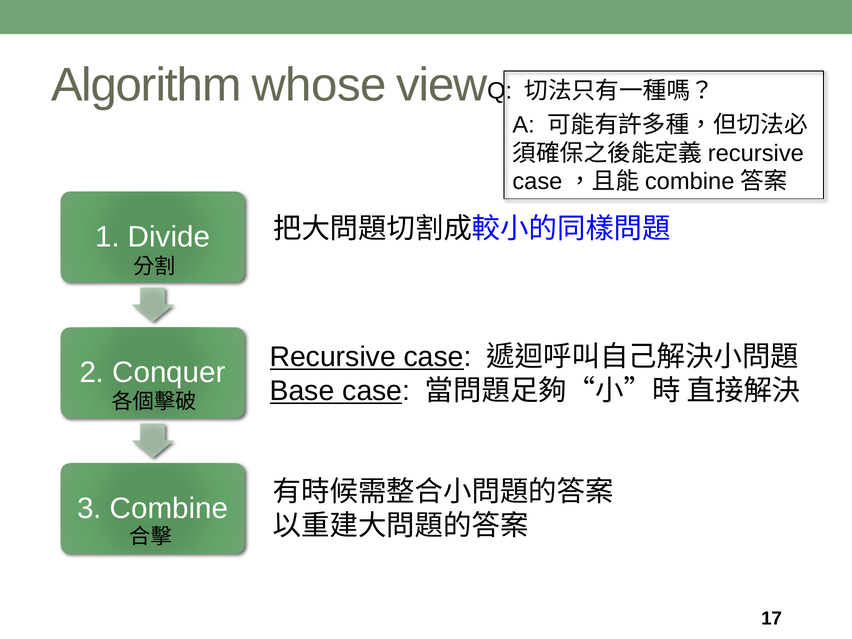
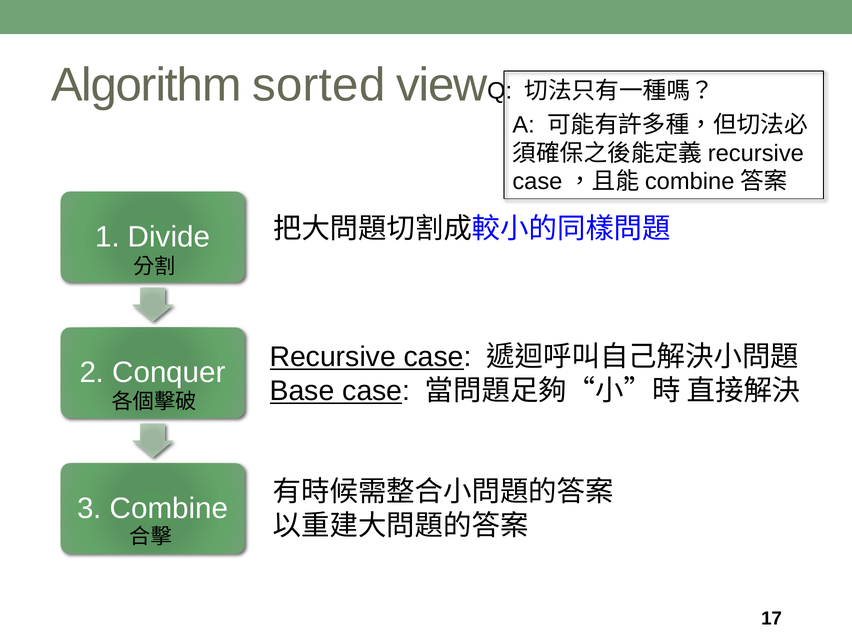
whose: whose -> sorted
